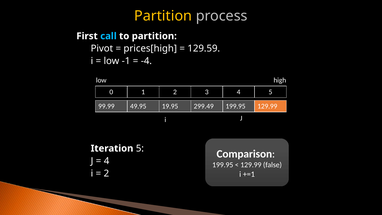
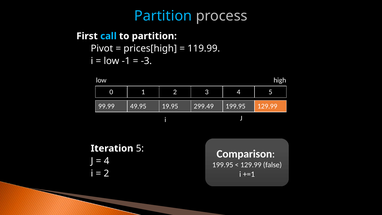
Partition at (163, 16) colour: yellow -> light blue
129.59: 129.59 -> 119.99
-4: -4 -> -3
